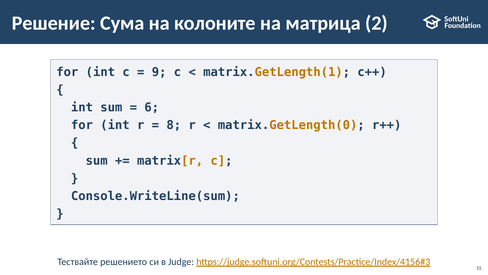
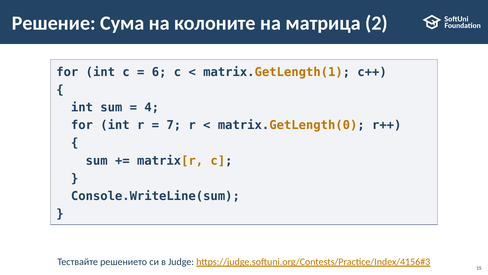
9: 9 -> 6
6: 6 -> 4
8: 8 -> 7
